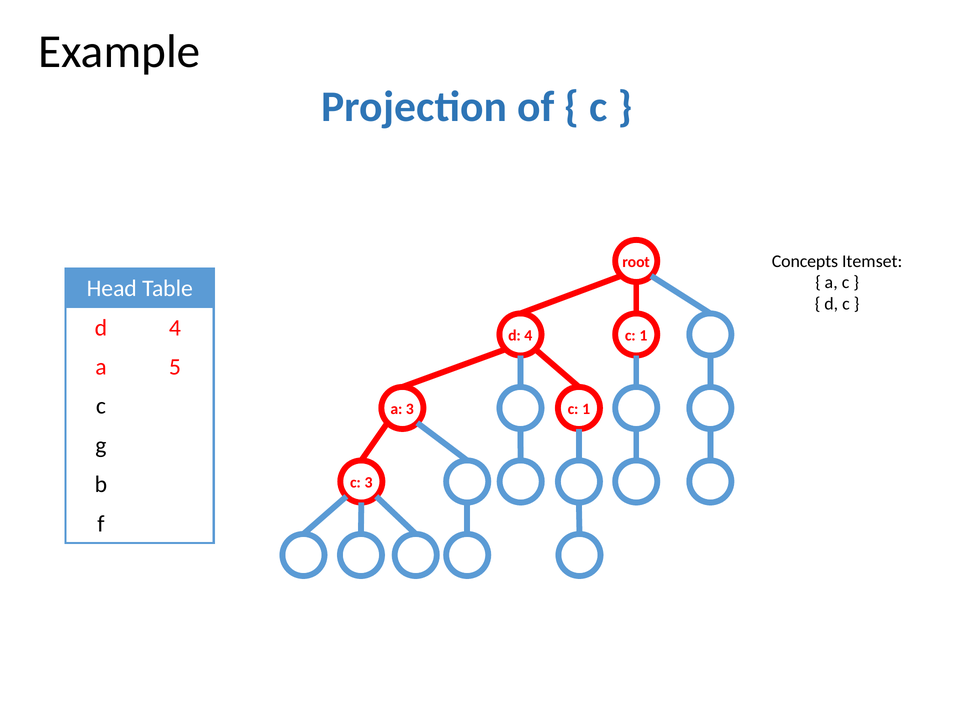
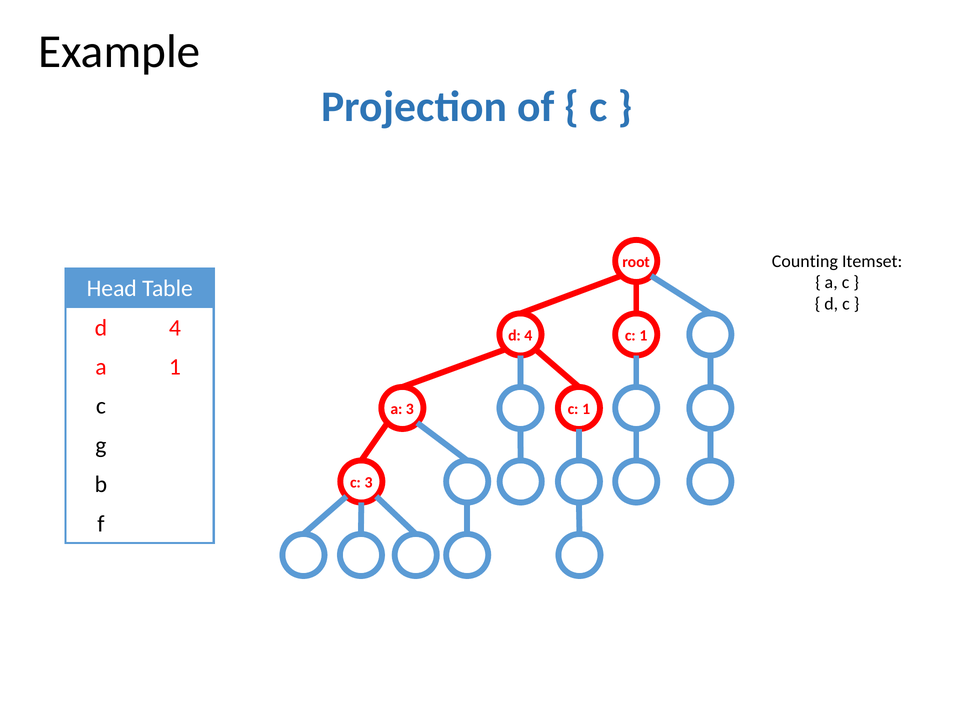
Concepts: Concepts -> Counting
5 at (175, 367): 5 -> 1
